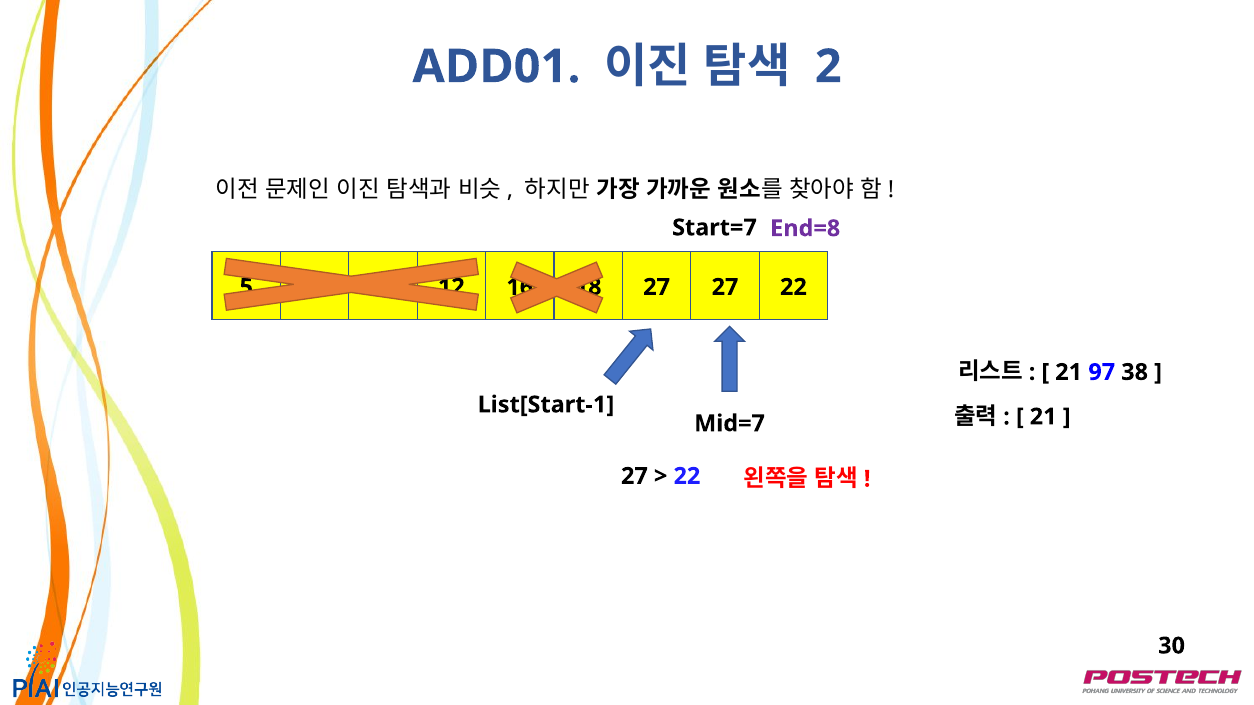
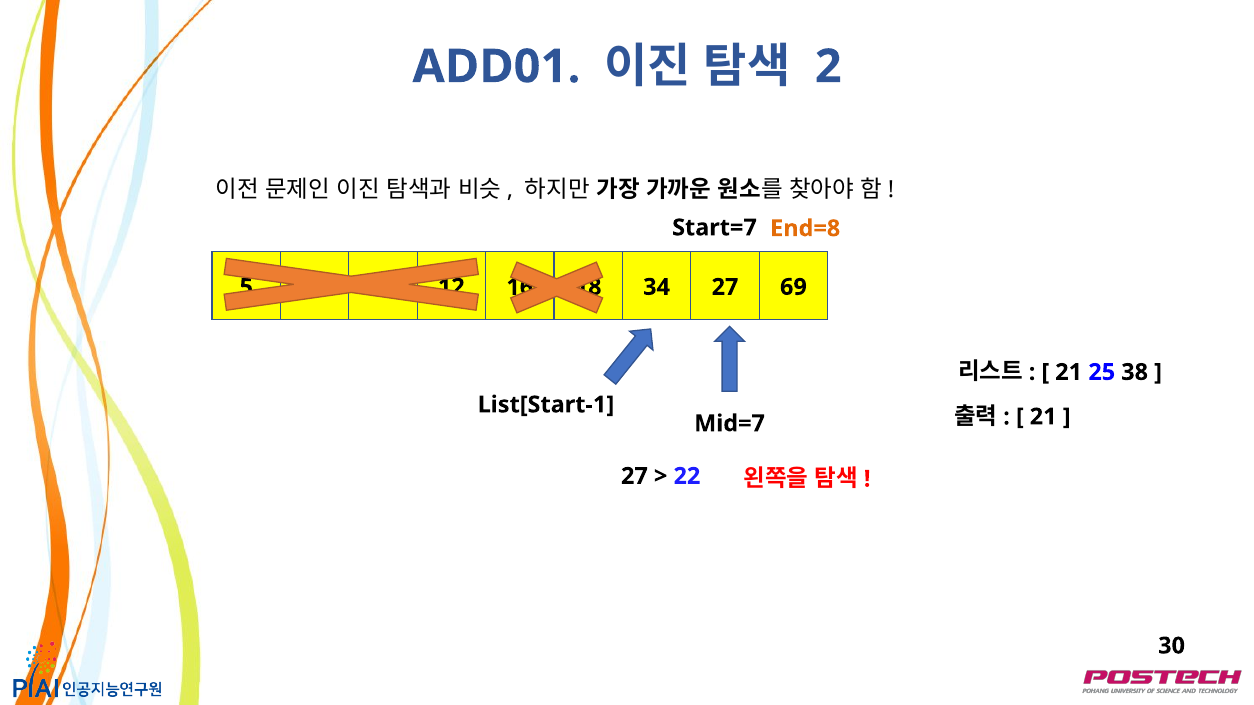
End=8 colour: purple -> orange
27 at (657, 287): 27 -> 34
27 22: 22 -> 69
97: 97 -> 25
